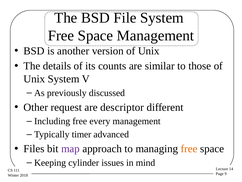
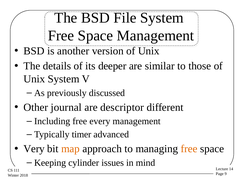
counts: counts -> deeper
request: request -> journal
Files: Files -> Very
map colour: purple -> orange
